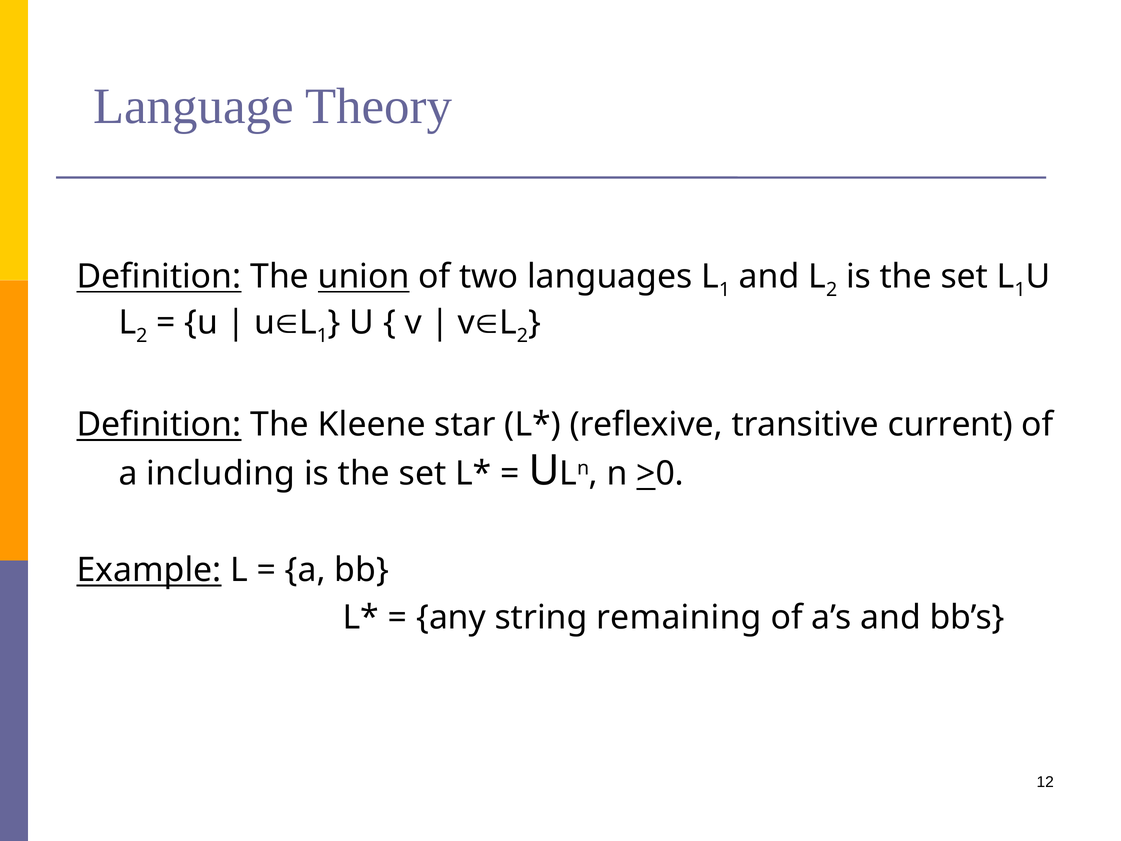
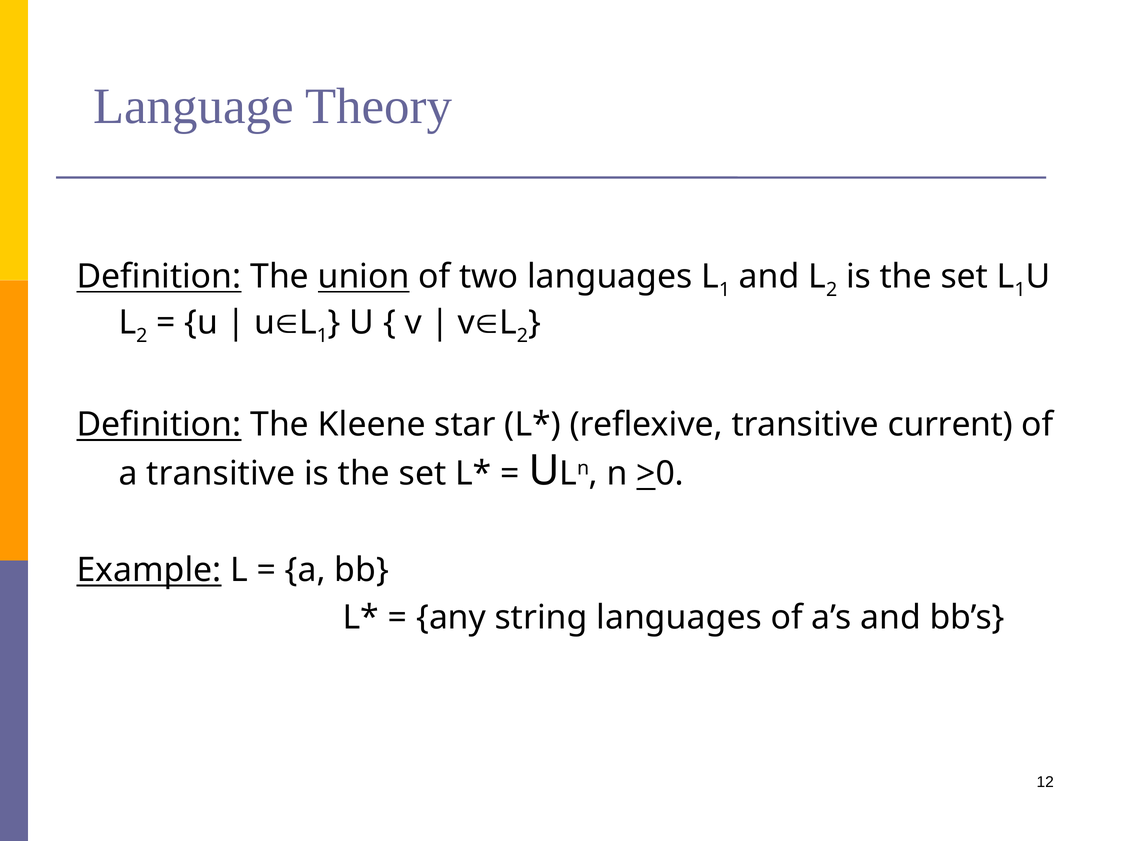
a including: including -> transitive
string remaining: remaining -> languages
